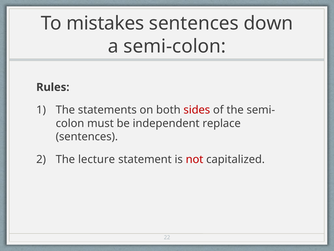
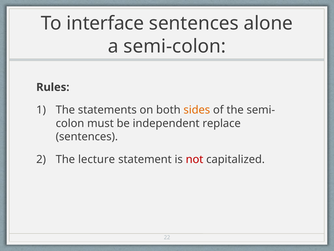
mistakes: mistakes -> interface
down: down -> alone
sides colour: red -> orange
